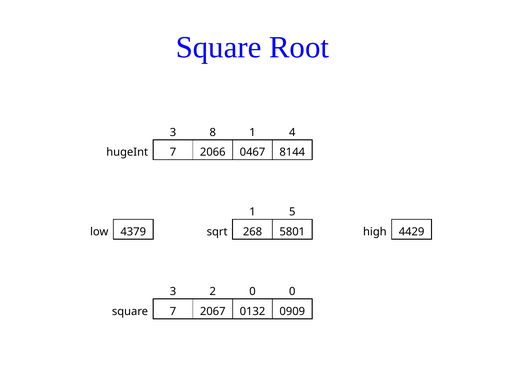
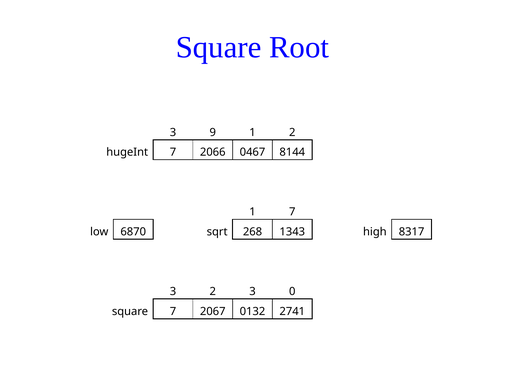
8: 8 -> 9
1 4: 4 -> 2
1 5: 5 -> 7
4379: 4379 -> 6870
5801: 5801 -> 1343
4429: 4429 -> 8317
2 0: 0 -> 3
0909: 0909 -> 2741
